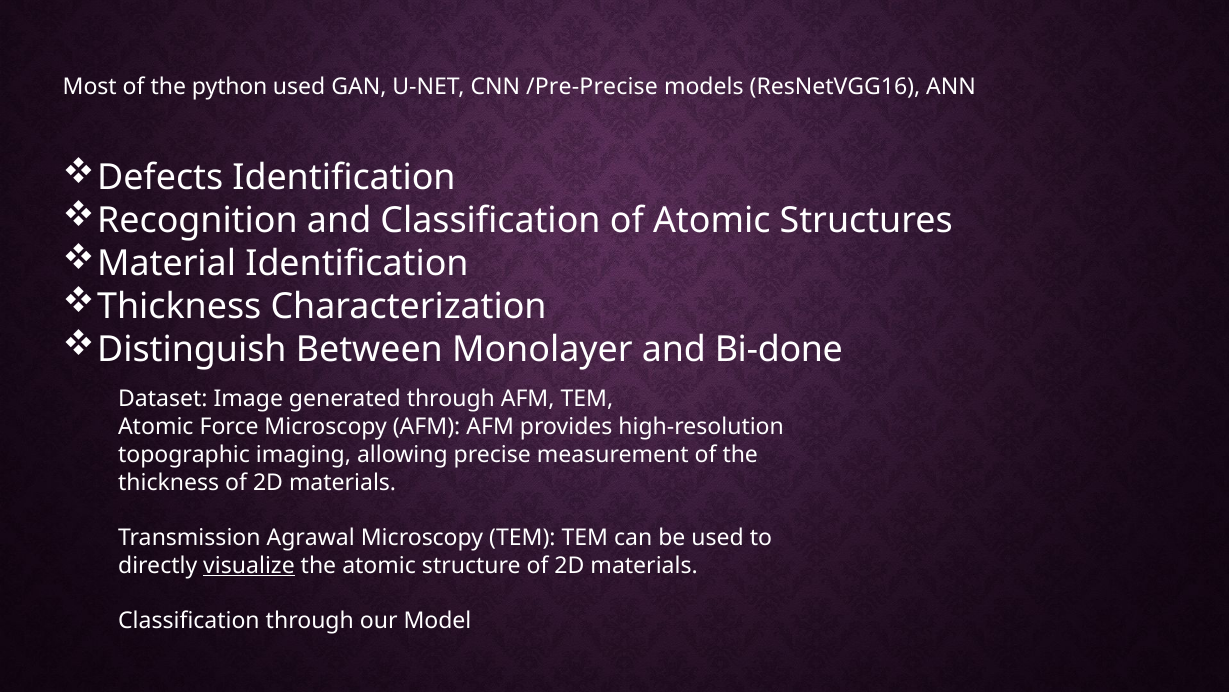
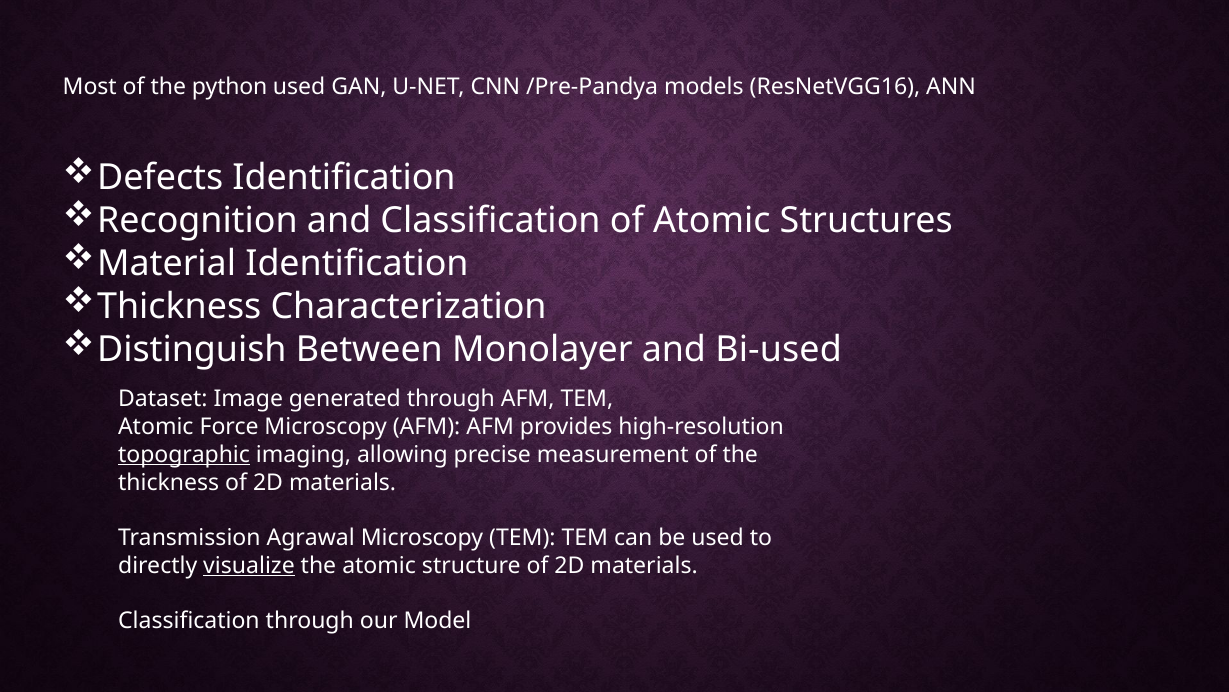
/Pre-Precise: /Pre-Precise -> /Pre-Pandya
Bi-done: Bi-done -> Bi-used
topographic underline: none -> present
